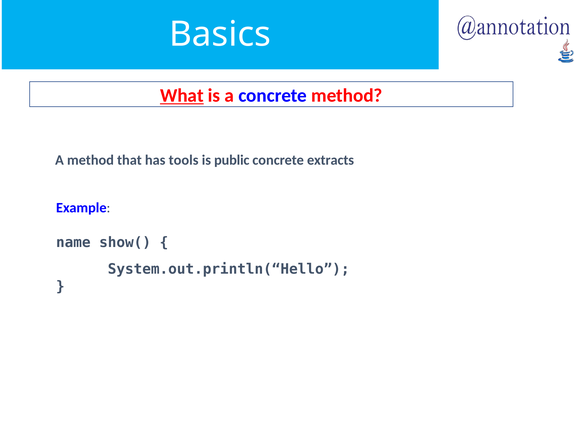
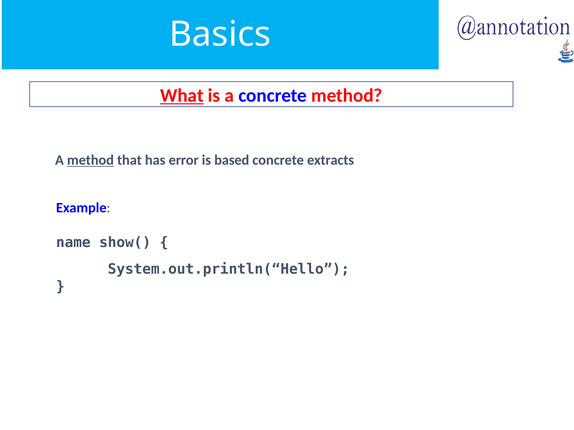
method at (90, 160) underline: none -> present
tools: tools -> error
public: public -> based
